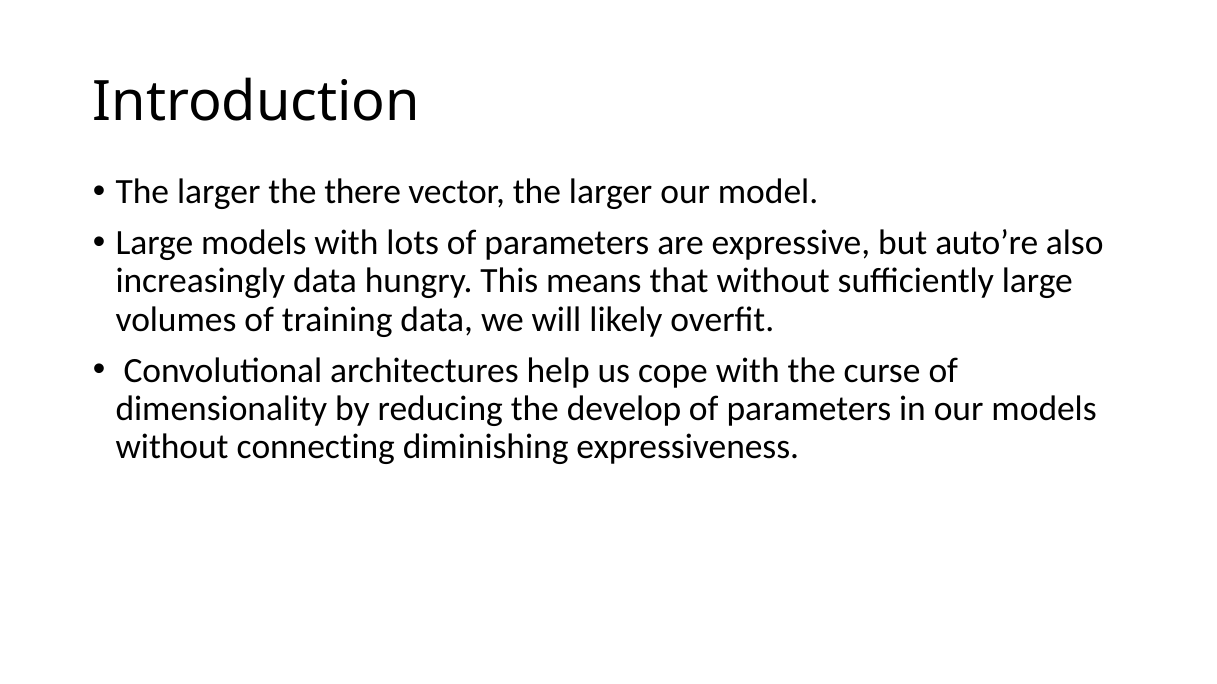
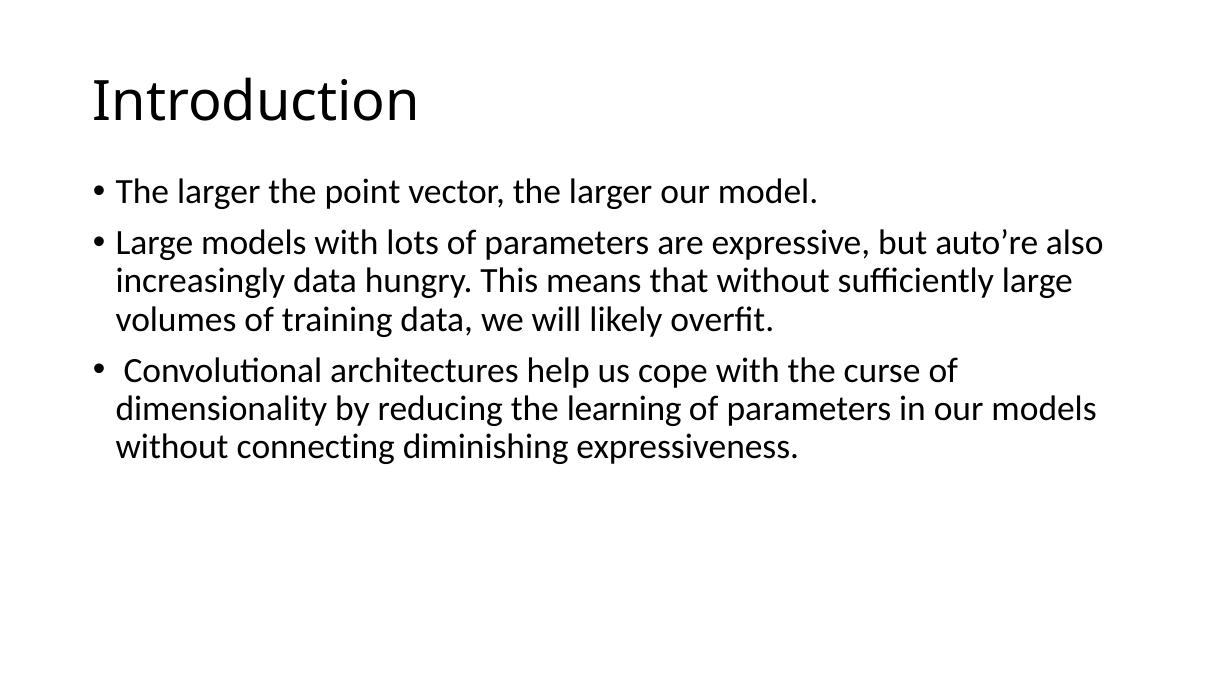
there: there -> point
develop: develop -> learning
